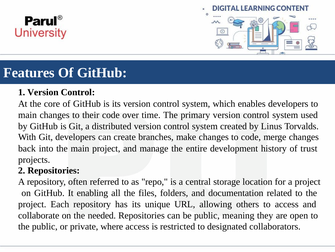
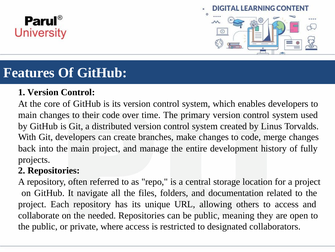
trust: trust -> fully
enabling: enabling -> navigate
